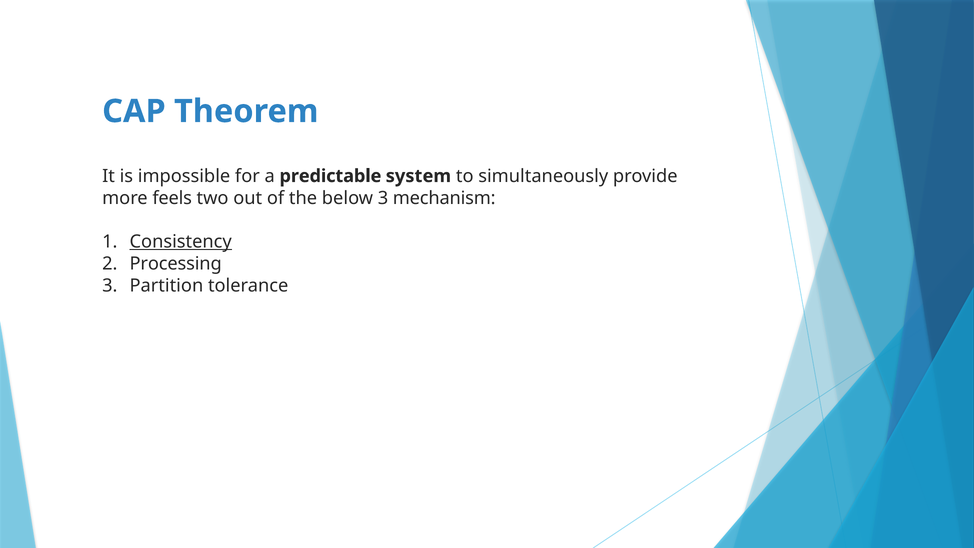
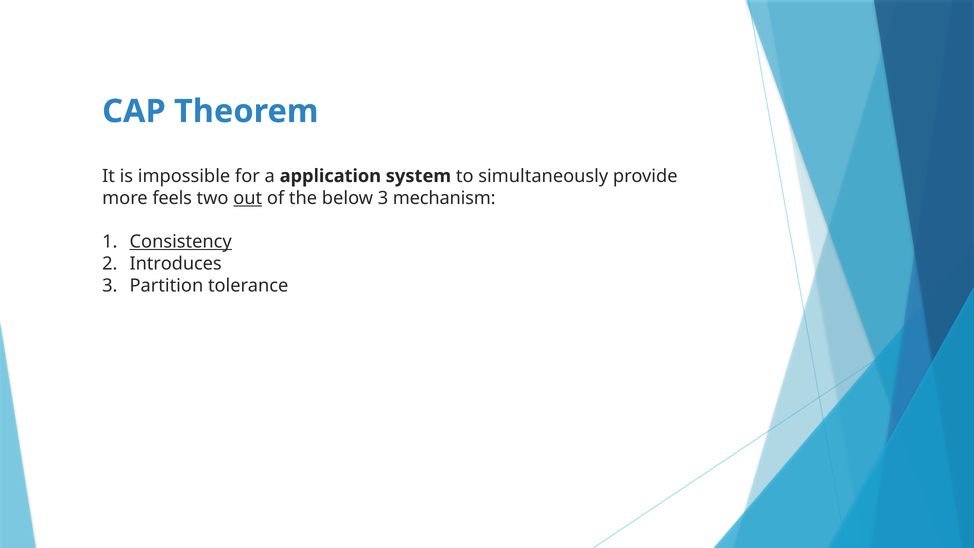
predictable: predictable -> application
out underline: none -> present
Processing: Processing -> Introduces
